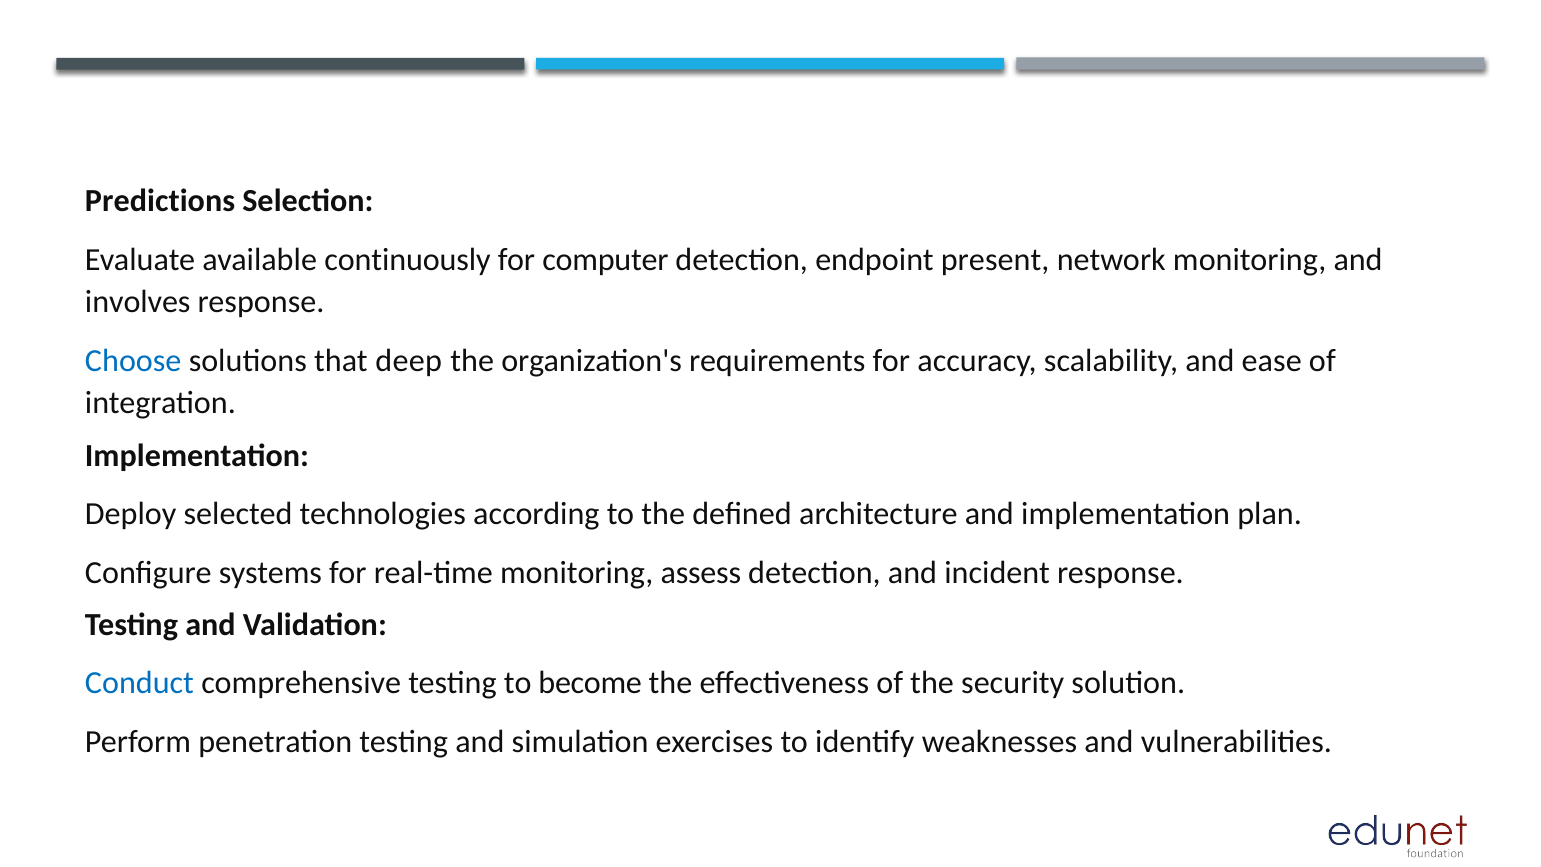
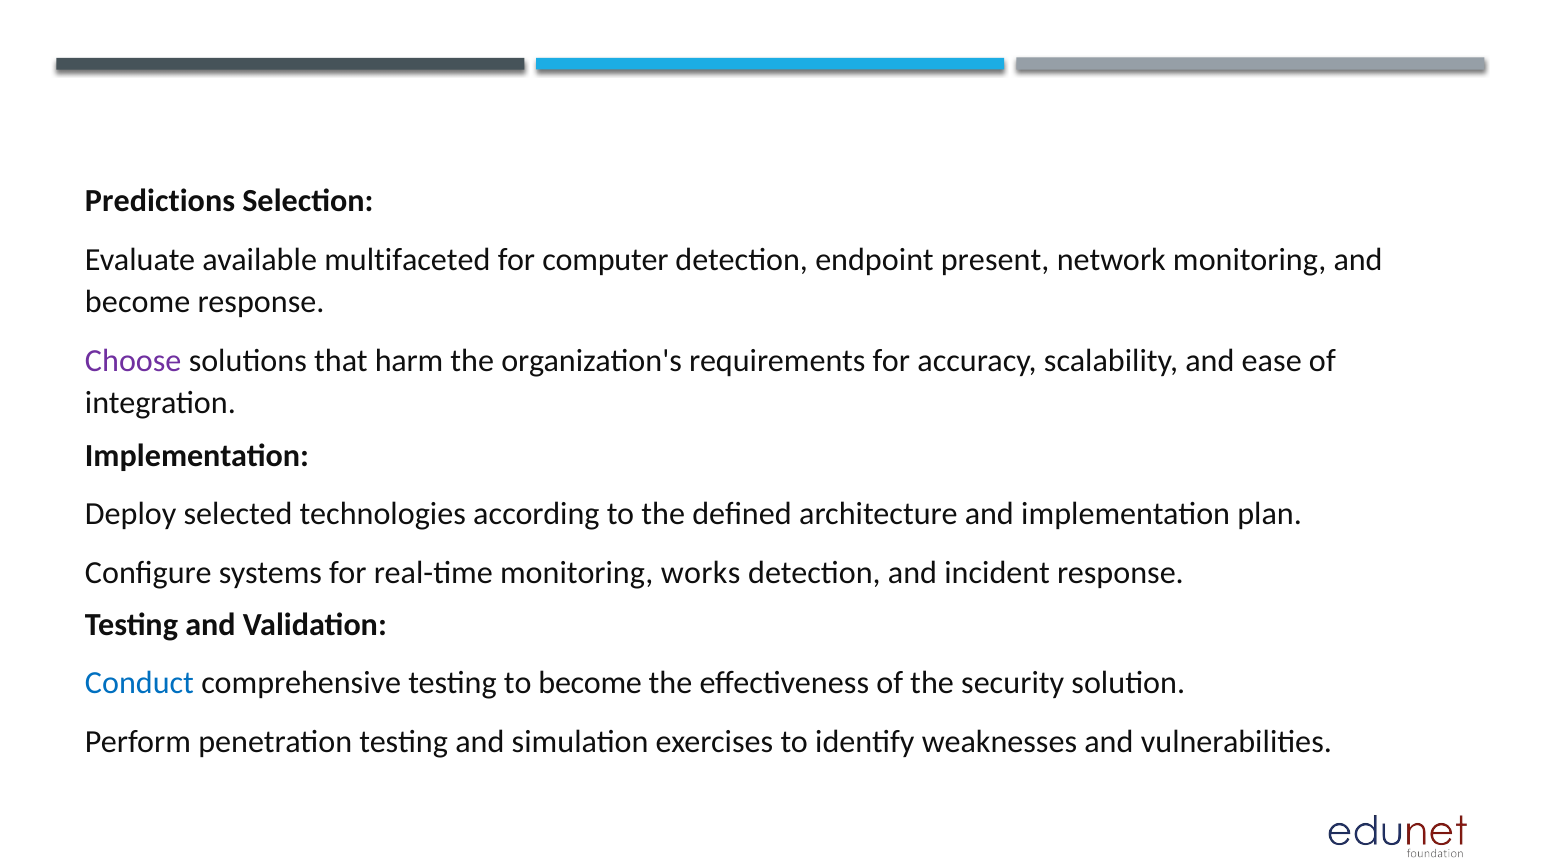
continuously: continuously -> multifaceted
involves at (138, 302): involves -> become
Choose colour: blue -> purple
deep: deep -> harm
assess: assess -> works
